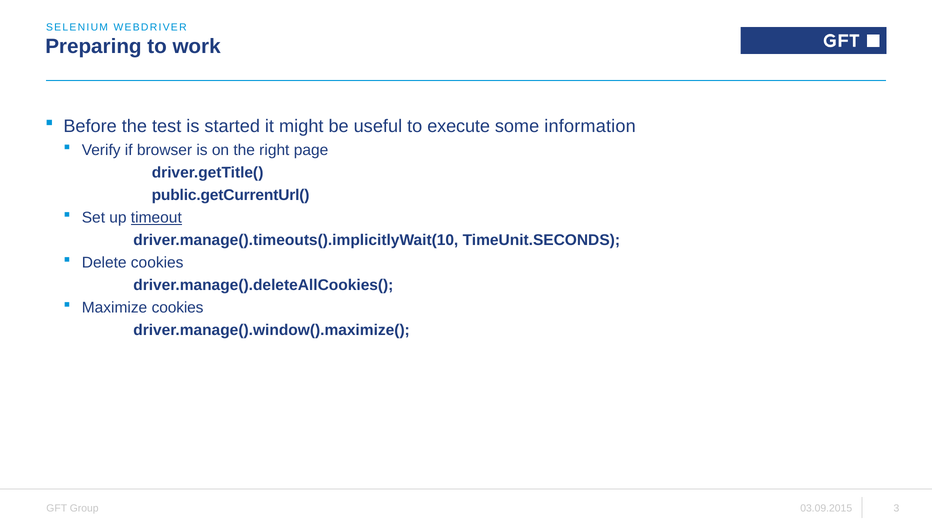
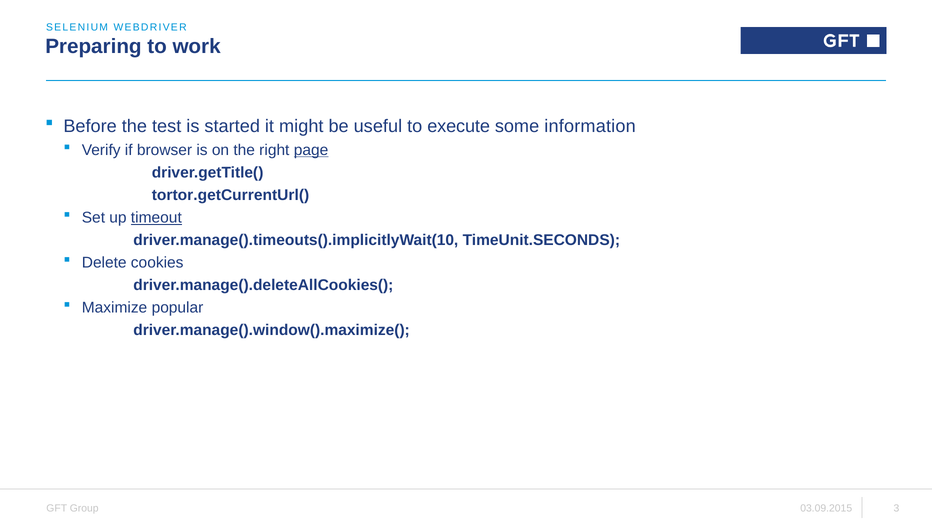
page underline: none -> present
public.getCurrentUrl(: public.getCurrentUrl( -> tortor.getCurrentUrl(
Maximize cookies: cookies -> popular
